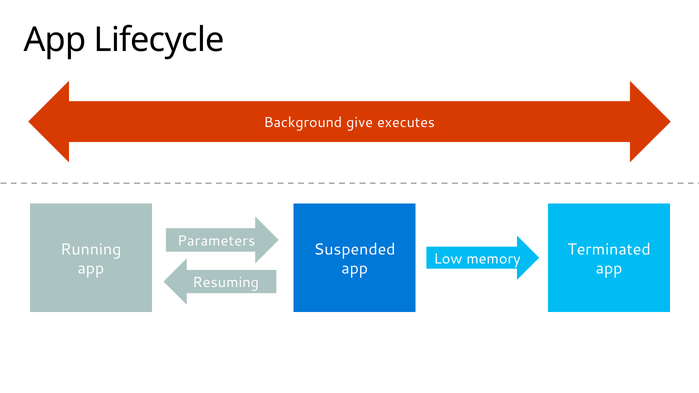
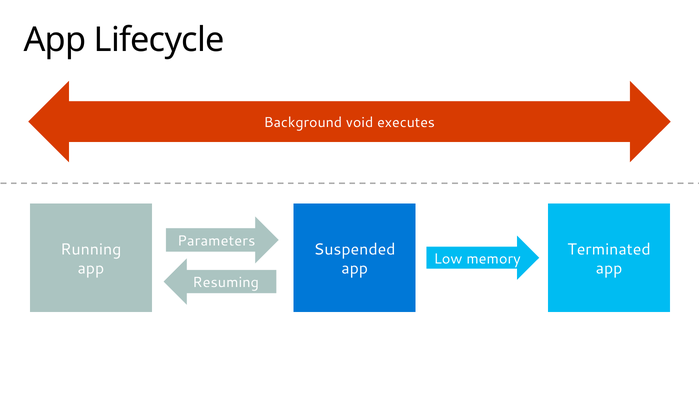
give: give -> void
